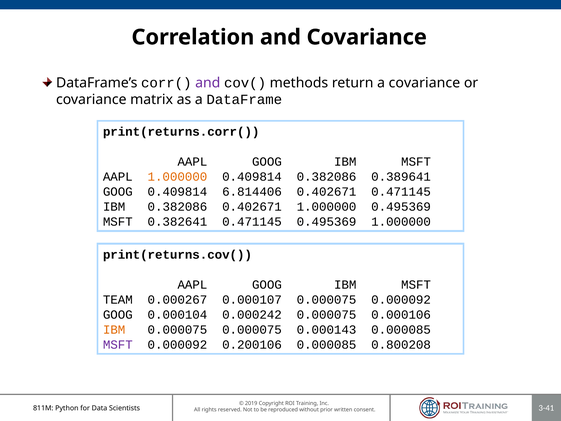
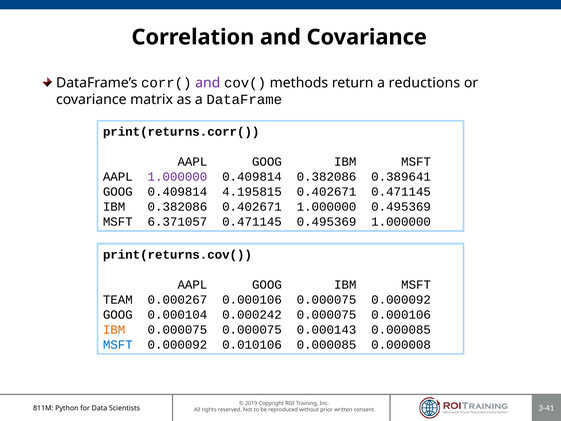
a covariance: covariance -> reductions
1.000000 at (177, 177) colour: orange -> purple
6.814406: 6.814406 -> 4.195815
0.382641: 0.382641 -> 6.371057
0.000267 0.000107: 0.000107 -> 0.000106
MSFT at (118, 344) colour: purple -> blue
0.200106: 0.200106 -> 0.010106
0.800208: 0.800208 -> 0.000008
